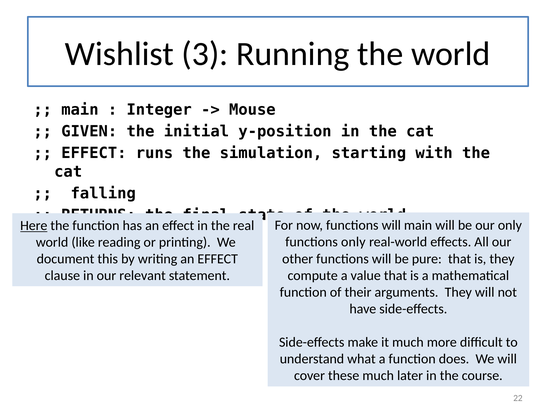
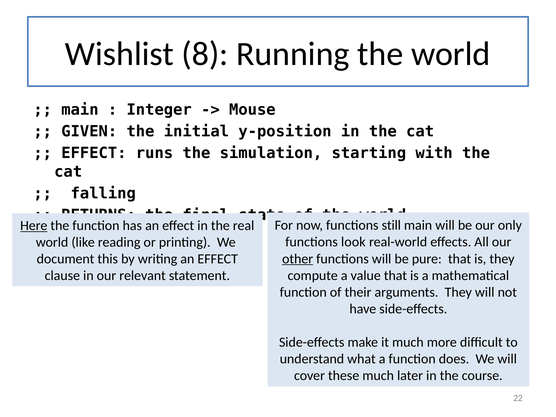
3: 3 -> 8
now functions will: will -> still
functions only: only -> look
other underline: none -> present
